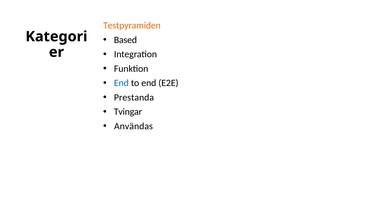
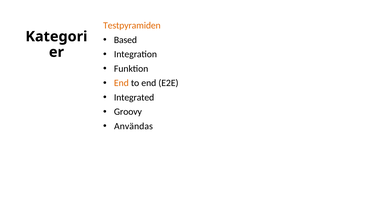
End at (121, 83) colour: blue -> orange
Prestanda: Prestanda -> Integrated
Tvingar: Tvingar -> Groovy
